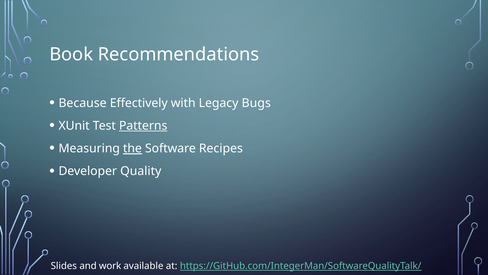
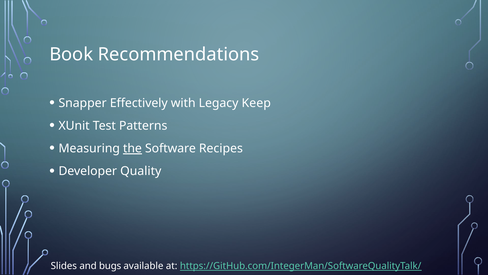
Because: Because -> Snapper
Bugs: Bugs -> Keep
Patterns underline: present -> none
work: work -> bugs
